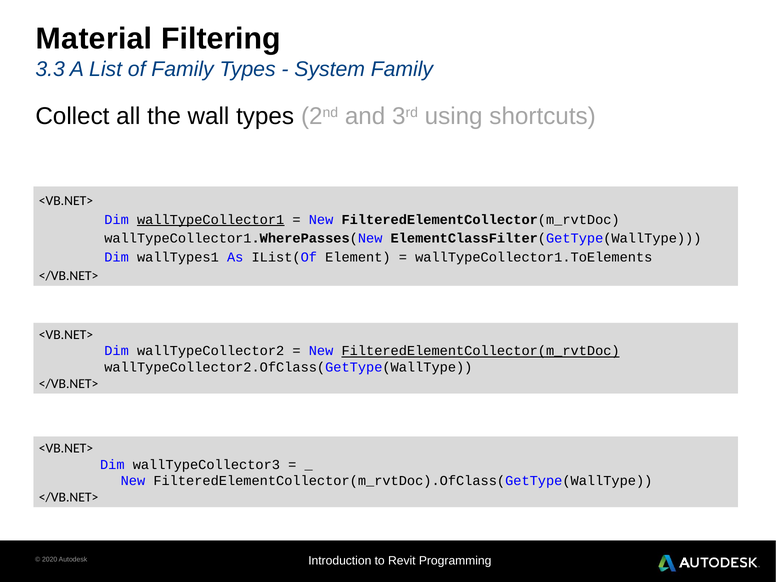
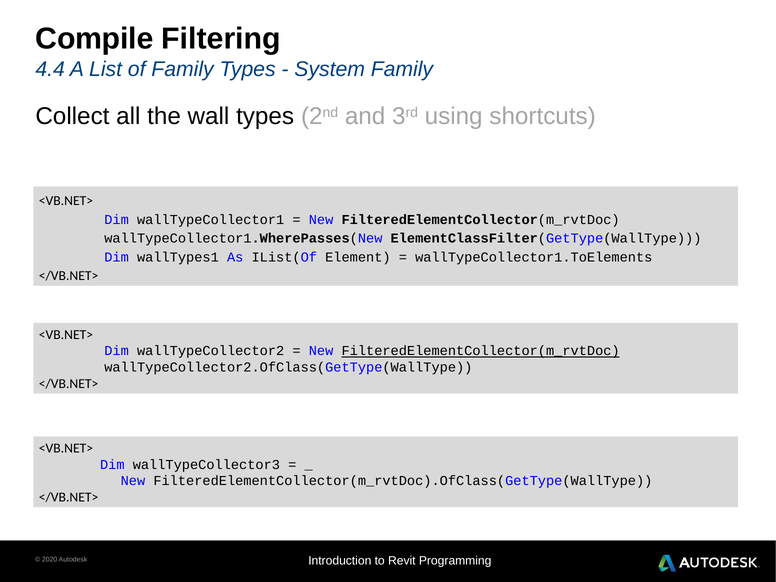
Material: Material -> Compile
3.3: 3.3 -> 4.4
wallTypeCollector1 underline: present -> none
